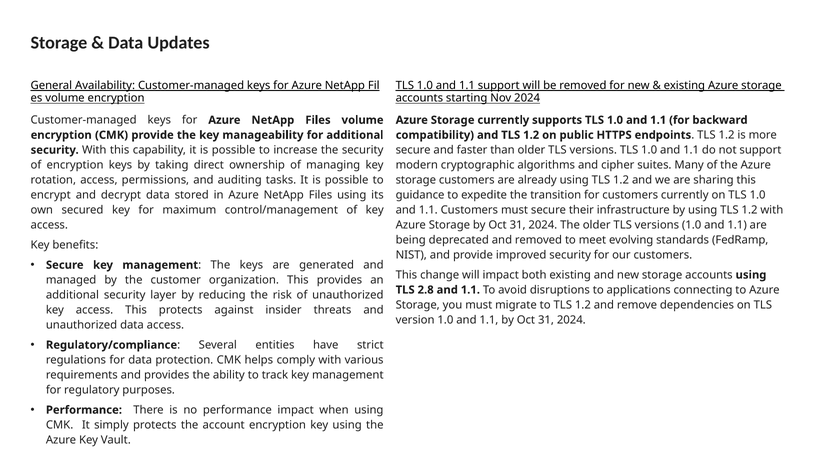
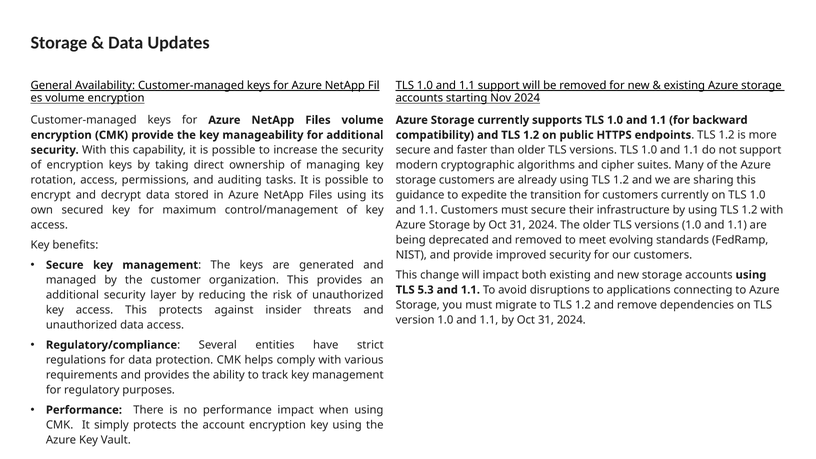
2.8: 2.8 -> 5.3
